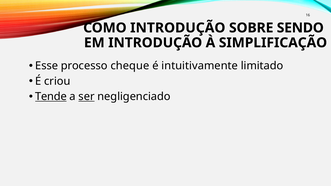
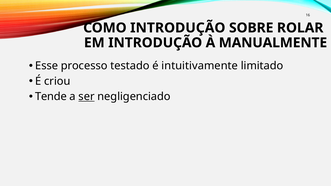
SENDO: SENDO -> ROLAR
SIMPLIFICAÇÃO: SIMPLIFICAÇÃO -> MANUALMENTE
cheque: cheque -> testado
Tende underline: present -> none
